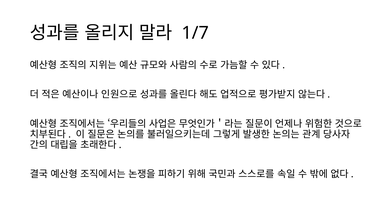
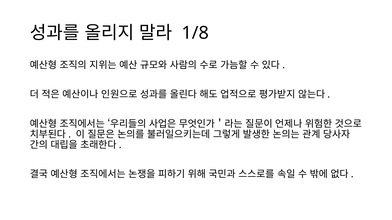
1/7: 1/7 -> 1/8
